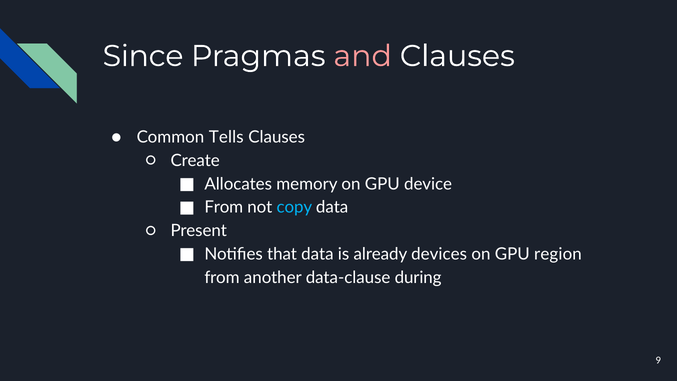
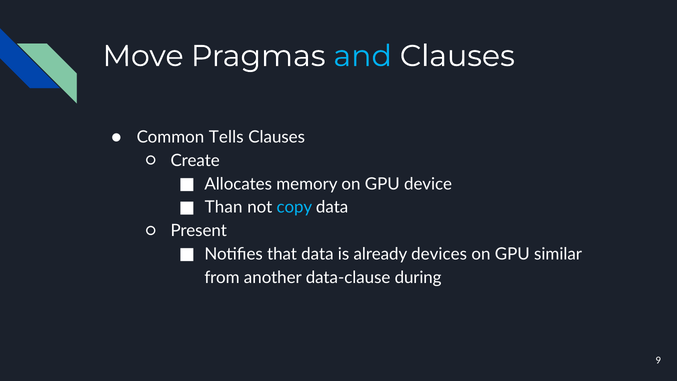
Since: Since -> Move
and colour: pink -> light blue
From at (224, 207): From -> Than
region: region -> similar
